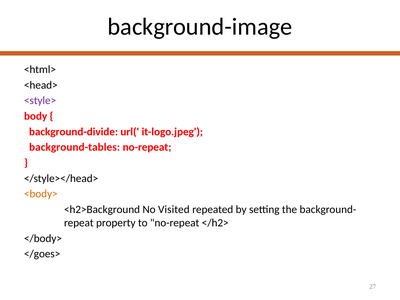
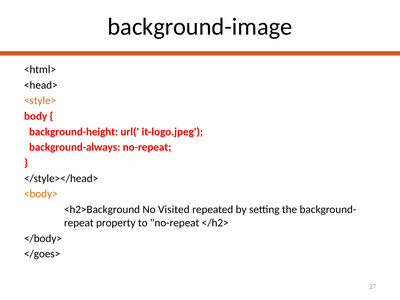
<style> colour: purple -> orange
background-divide: background-divide -> background-height
background-tables: background-tables -> background-always
